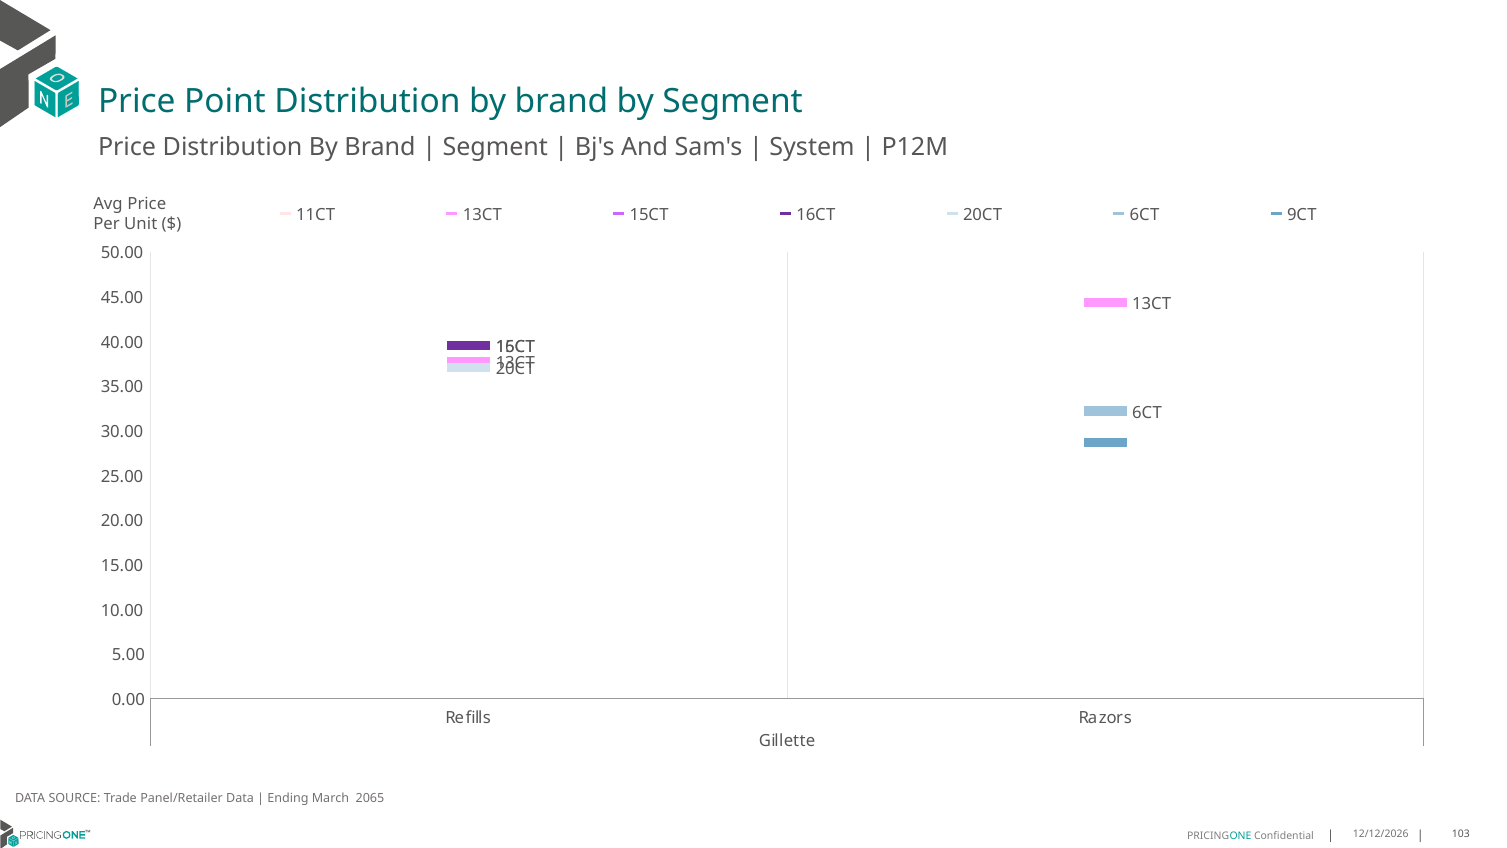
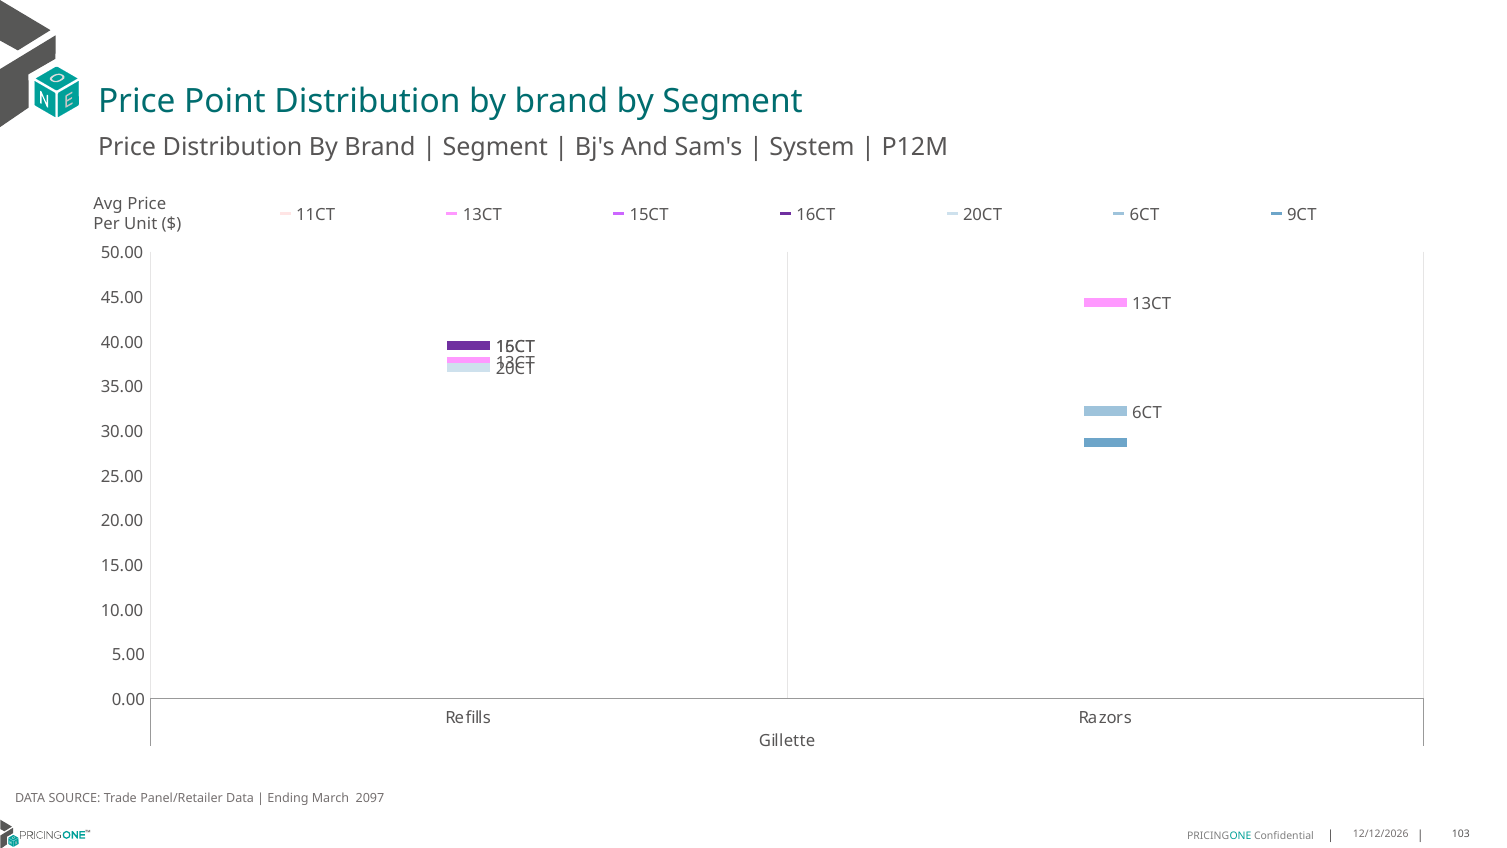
2065: 2065 -> 2097
